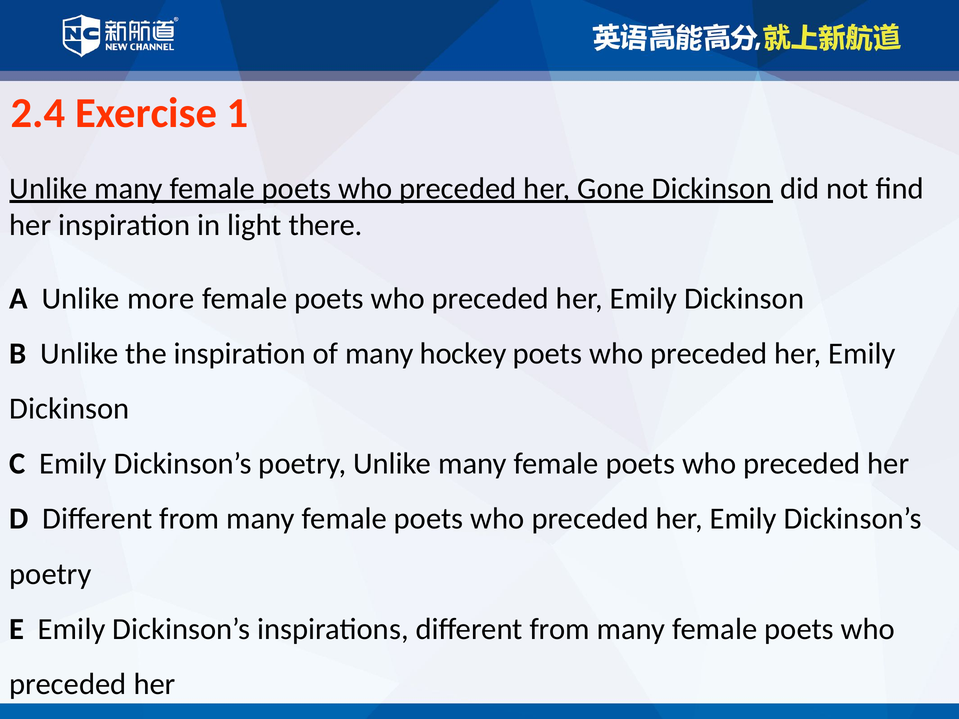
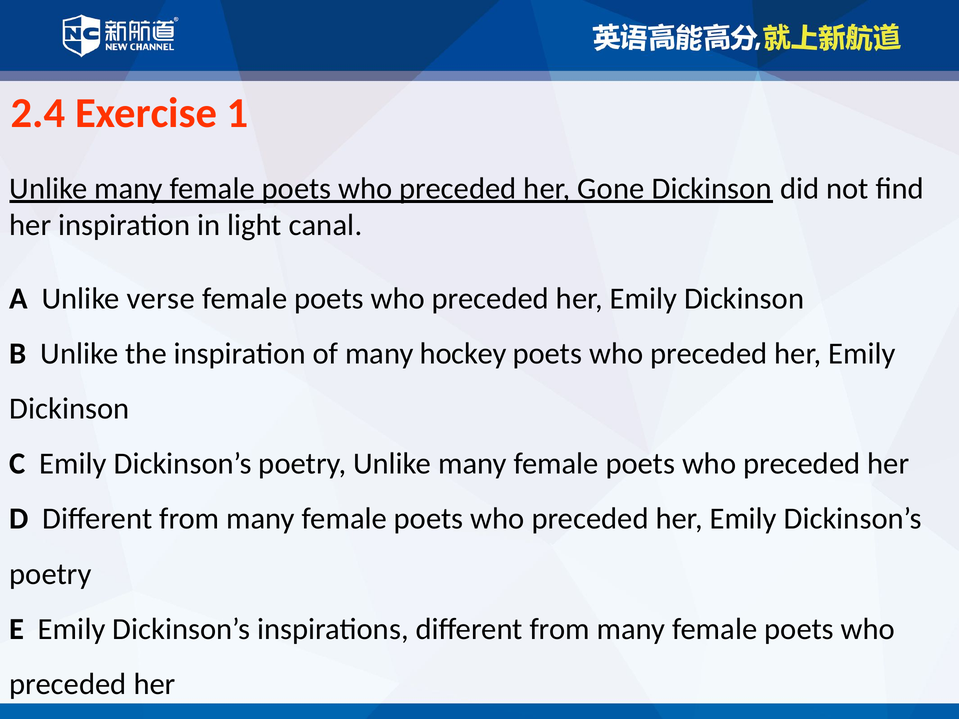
there: there -> canal
more: more -> verse
